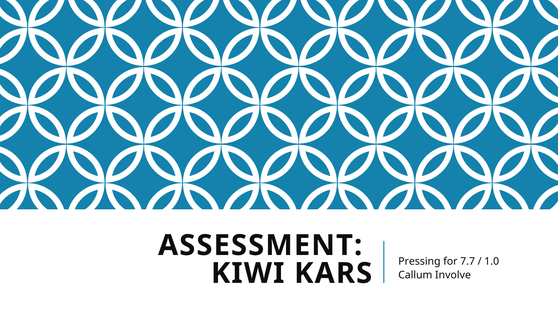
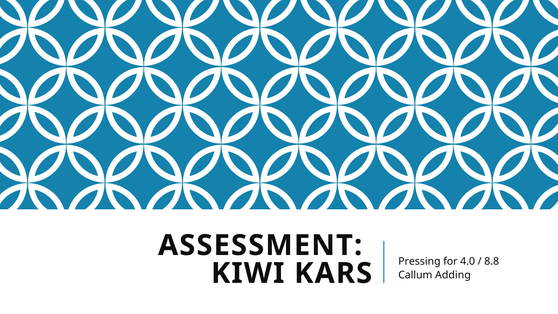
7.7: 7.7 -> 4.0
1.0: 1.0 -> 8.8
Involve: Involve -> Adding
